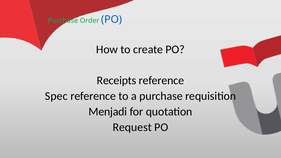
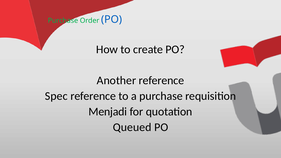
Receipts: Receipts -> Another
Request: Request -> Queued
